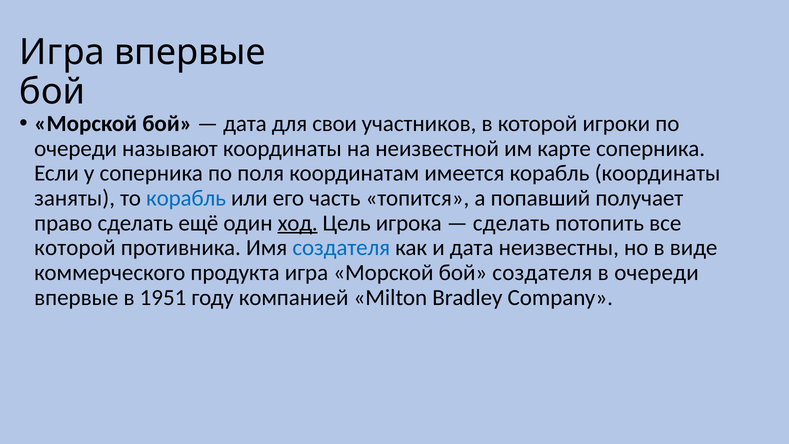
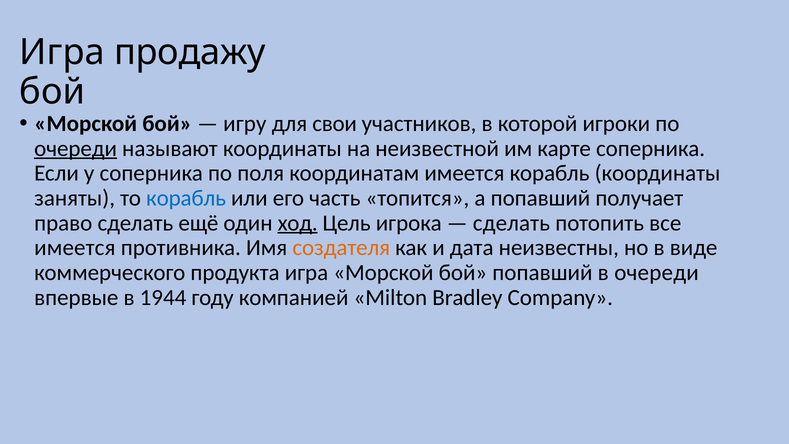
Игра впервые: впервые -> продажу
дата at (245, 124): дата -> игру
очереди at (76, 148) underline: none -> present
которой at (75, 248): которой -> имеется
создателя at (341, 248) colour: blue -> orange
бой создателя: создателя -> попавший
1951: 1951 -> 1944
